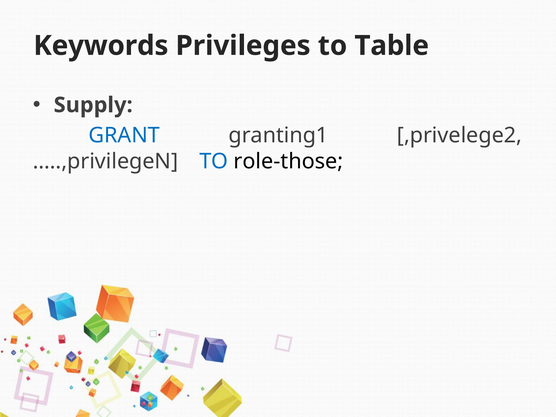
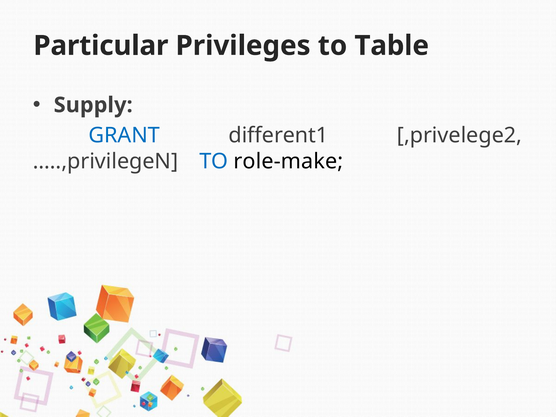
Keywords: Keywords -> Particular
granting1: granting1 -> different1
role-those: role-those -> role-make
